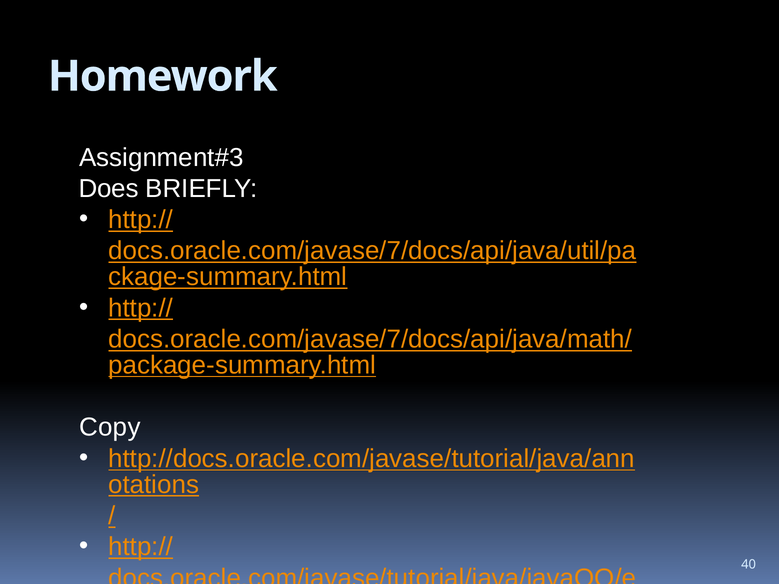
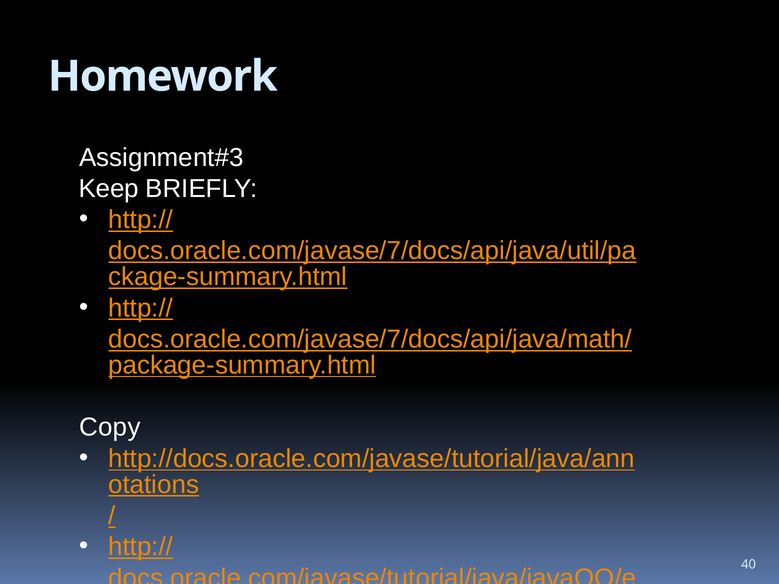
Does: Does -> Keep
